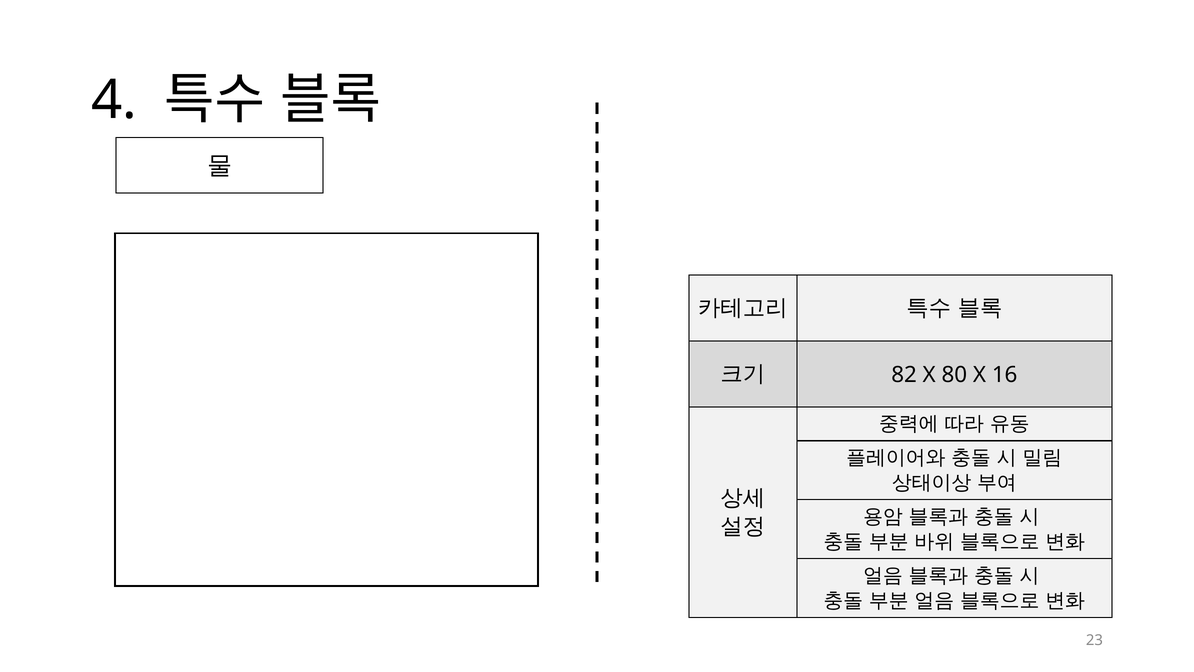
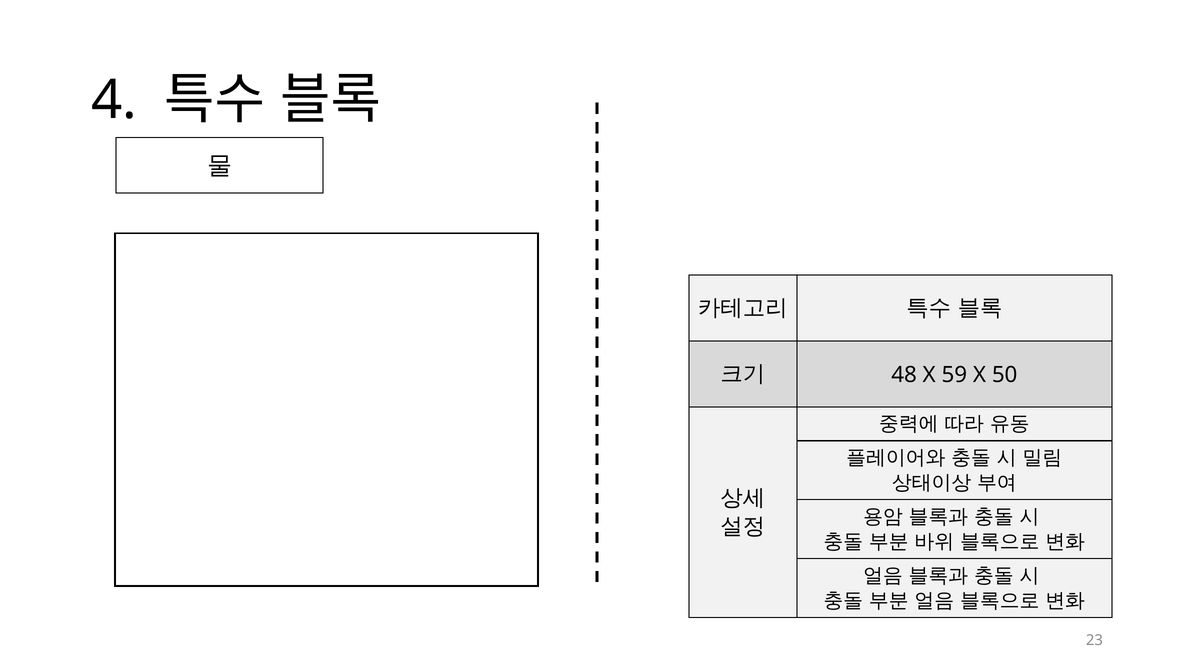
82: 82 -> 48
80: 80 -> 59
16: 16 -> 50
